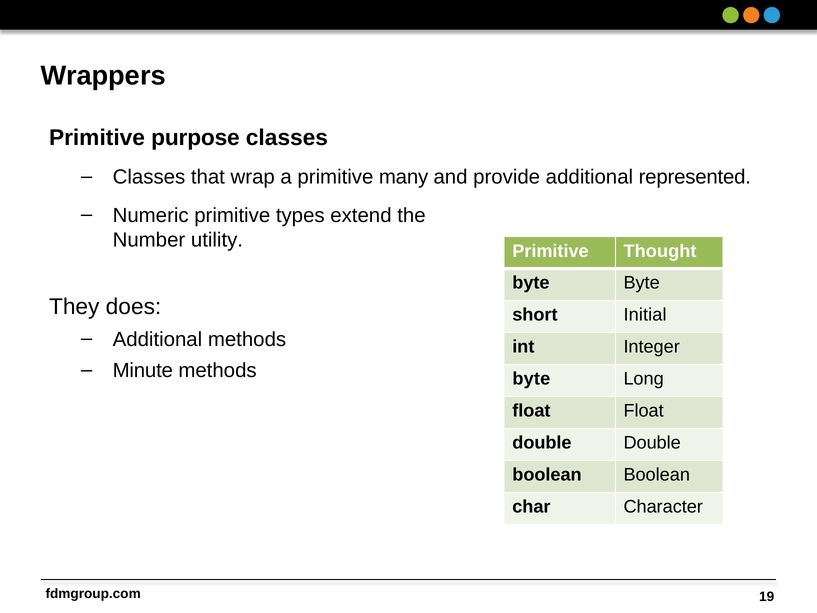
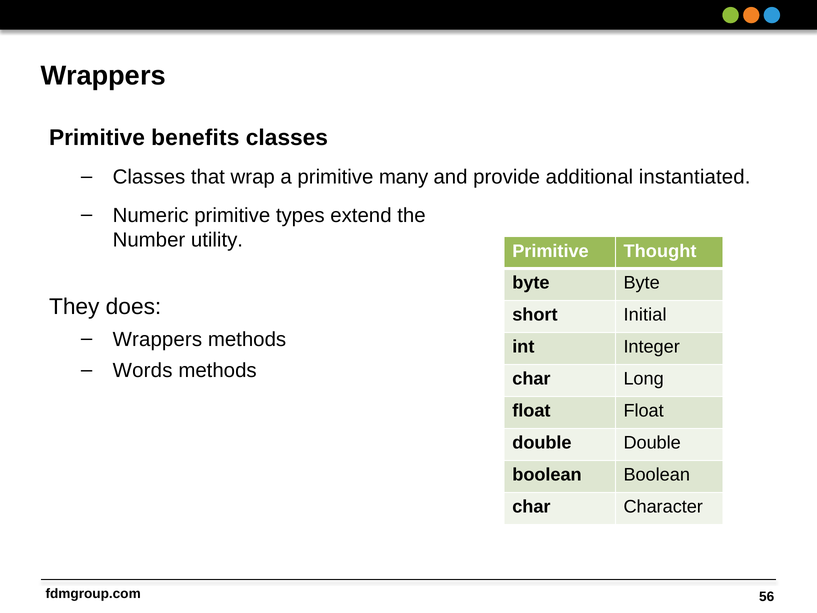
purpose: purpose -> benefits
represented: represented -> instantiated
Additional at (157, 339): Additional -> Wrappers
Minute: Minute -> Words
byte at (531, 379): byte -> char
19: 19 -> 56
